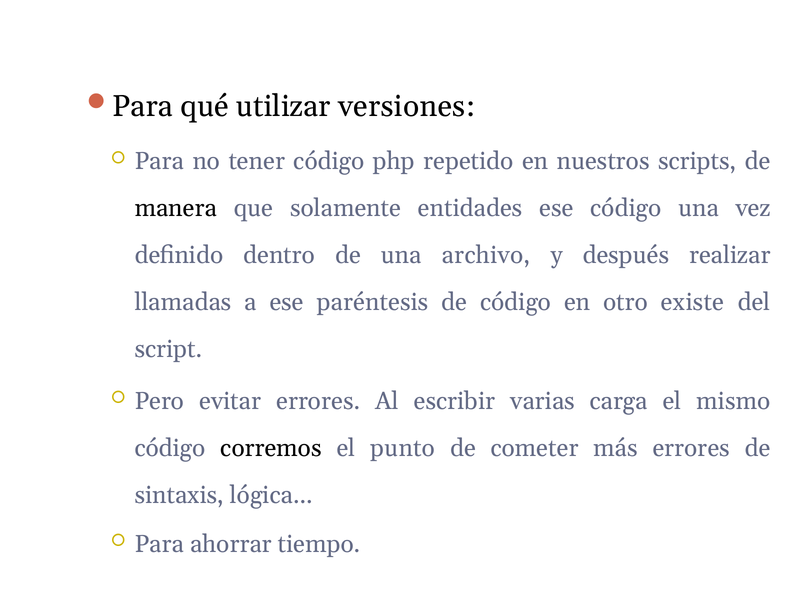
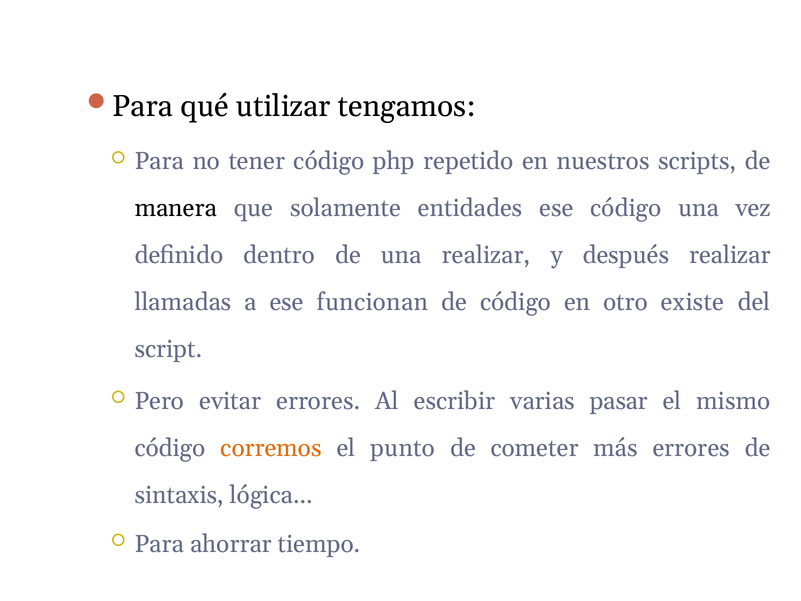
versiones: versiones -> tengamos
una archivo: archivo -> realizar
paréntesis: paréntesis -> funcionan
carga: carga -> pasar
corremos colour: black -> orange
